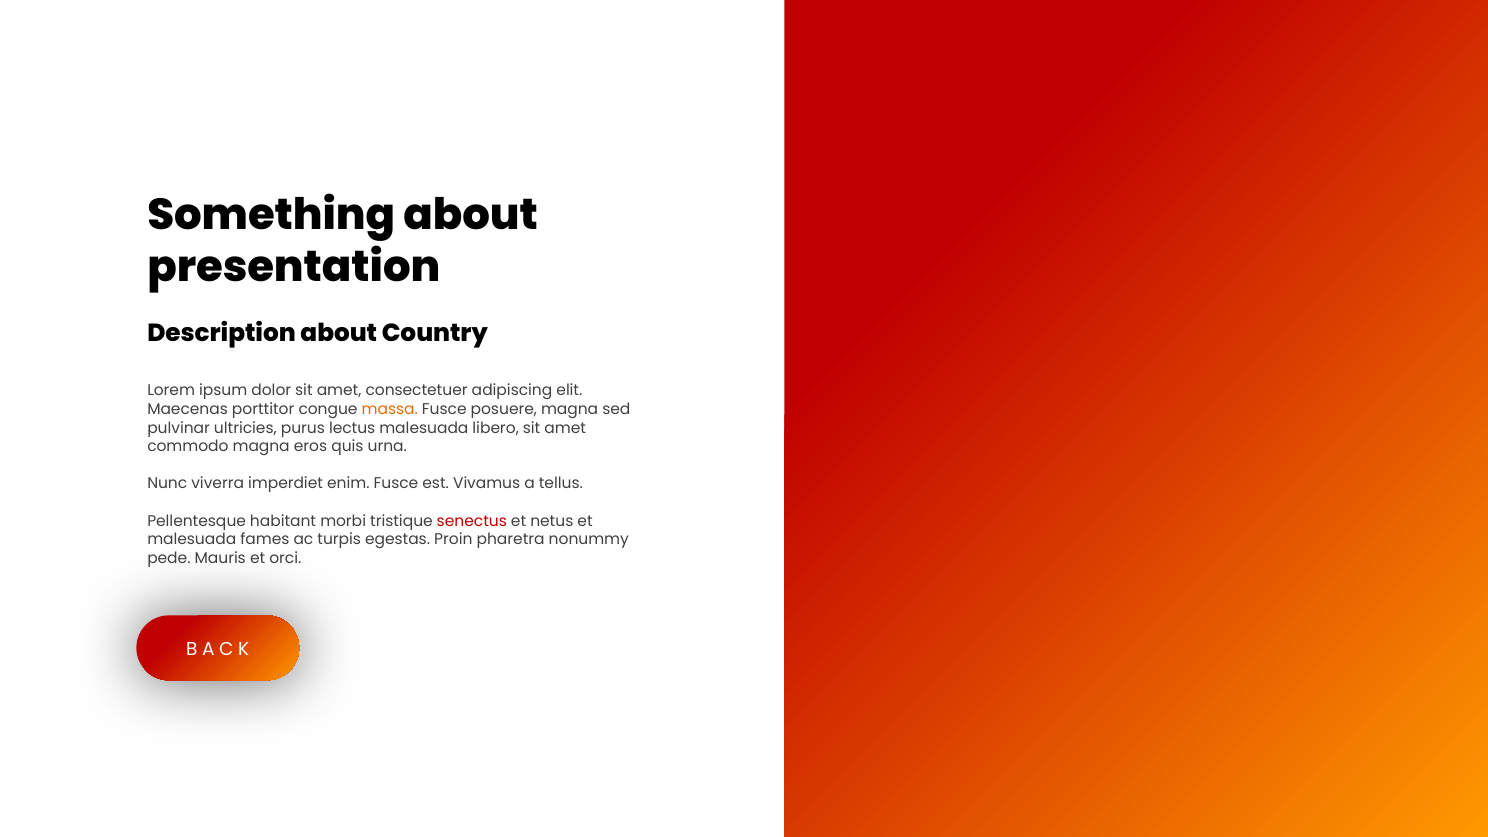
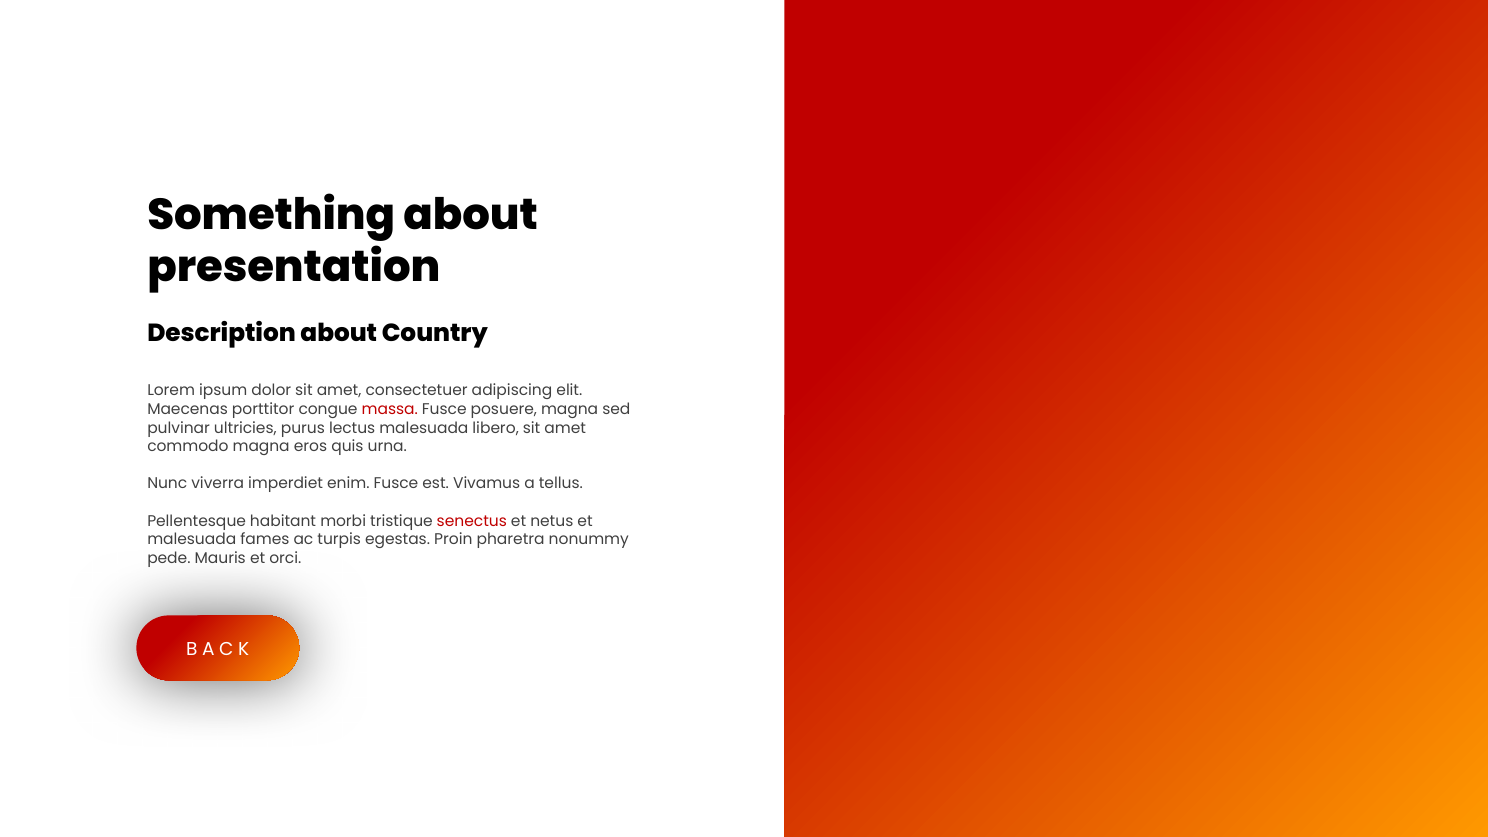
massa colour: orange -> red
